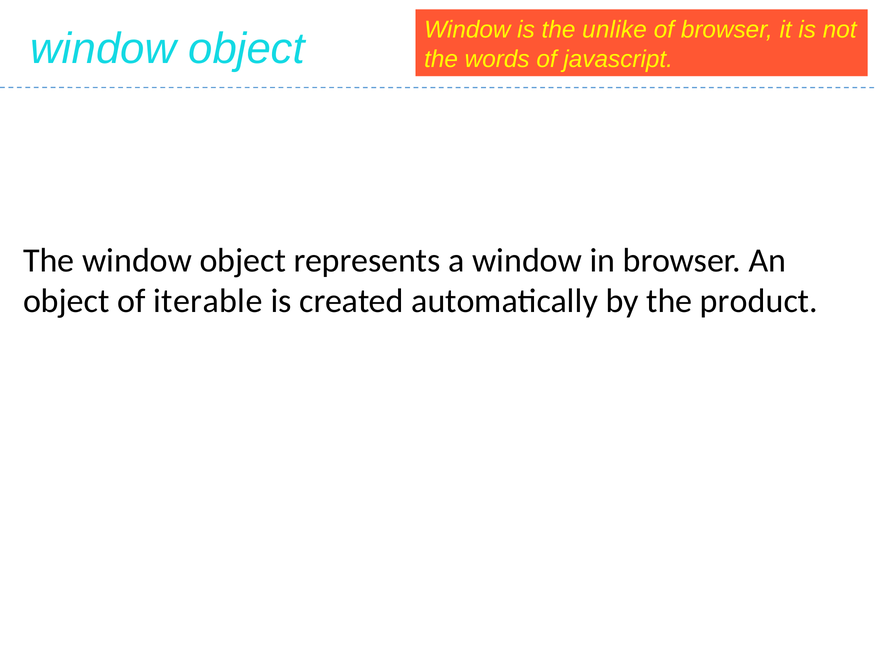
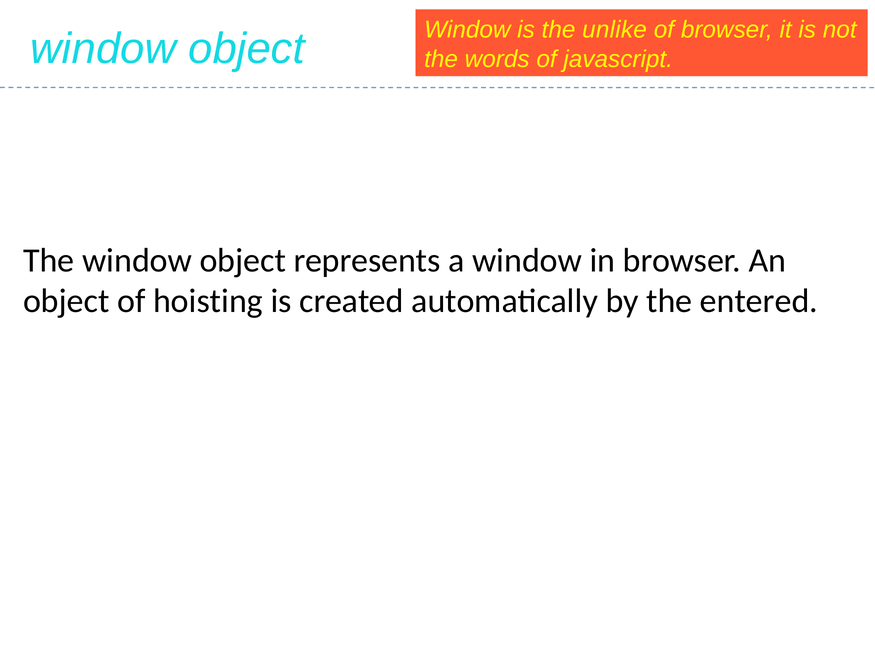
iterable: iterable -> hoisting
product: product -> entered
